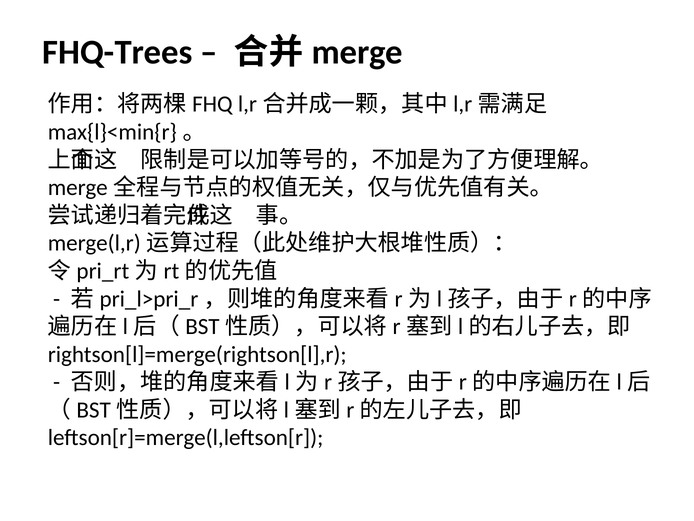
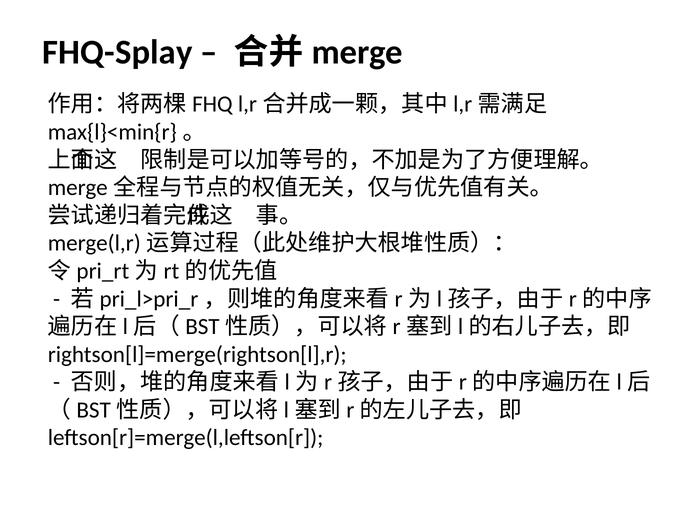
FHQ-Trees: FHQ-Trees -> FHQ-Splay
